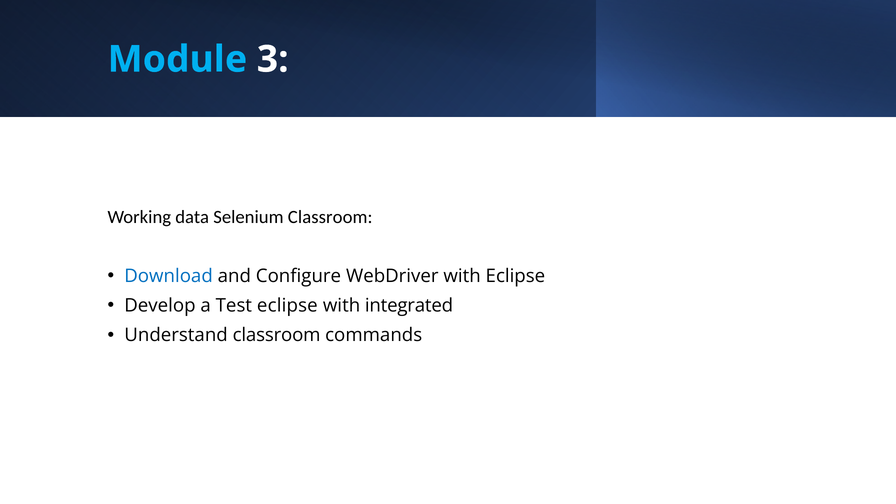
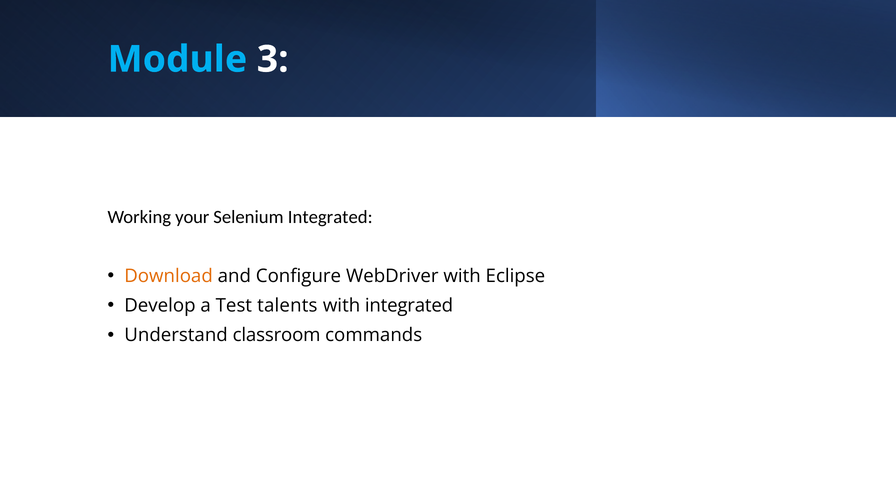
data: data -> your
Selenium Classroom: Classroom -> Integrated
Download colour: blue -> orange
Test eclipse: eclipse -> talents
